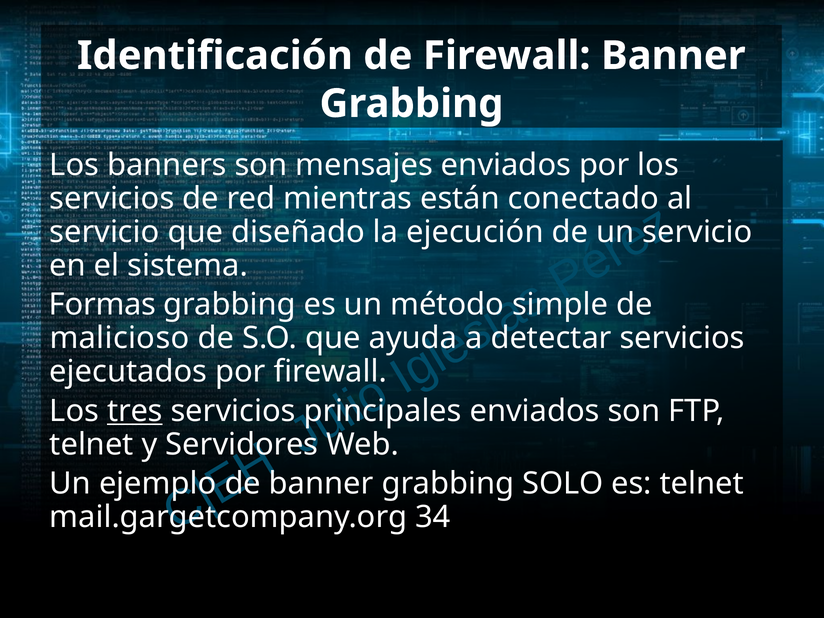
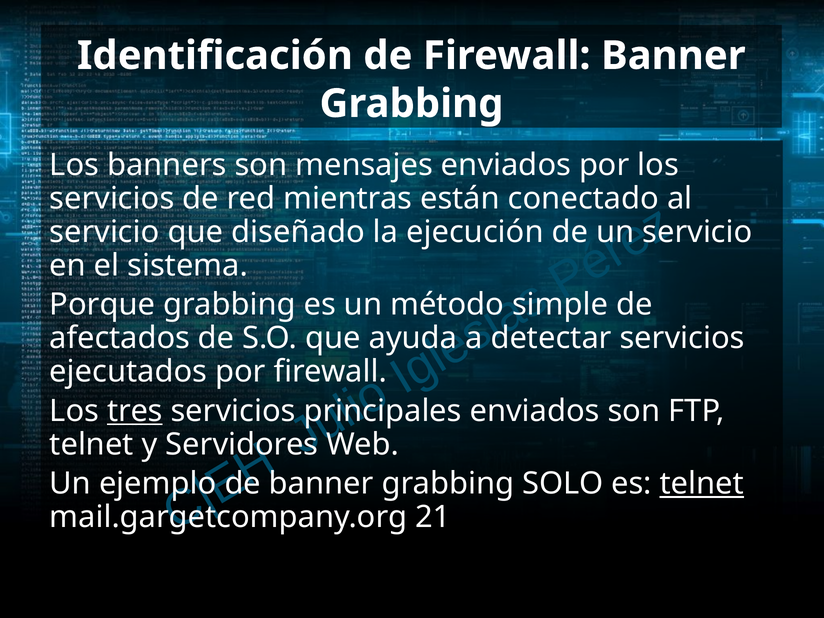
Formas: Formas -> Porque
malicioso: malicioso -> afectados
telnet at (702, 484) underline: none -> present
34: 34 -> 21
